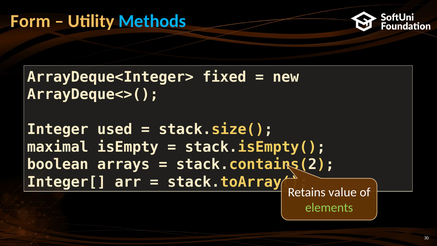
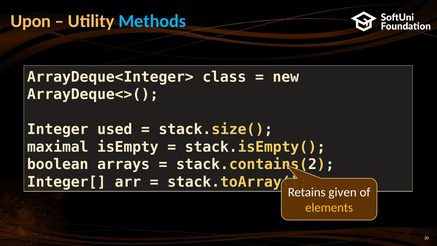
Form: Form -> Upon
fixed: fixed -> class
value: value -> given
elements colour: light green -> yellow
